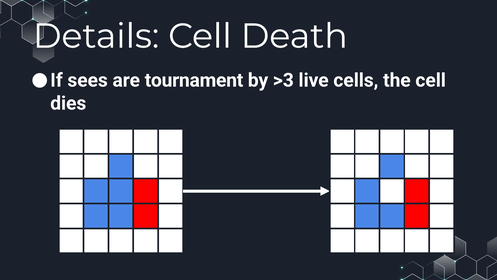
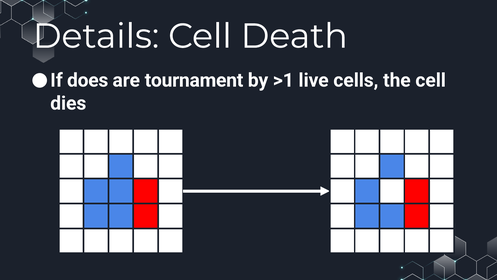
sees: sees -> does
>3: >3 -> >1
